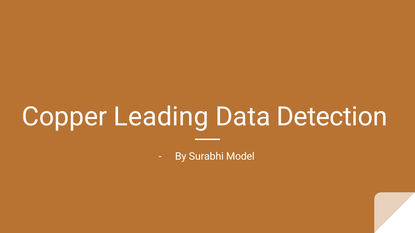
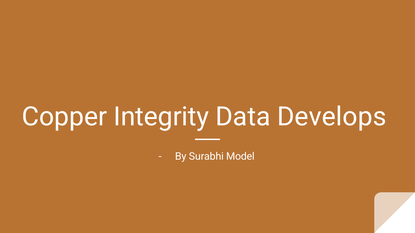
Leading: Leading -> Integrity
Detection: Detection -> Develops
